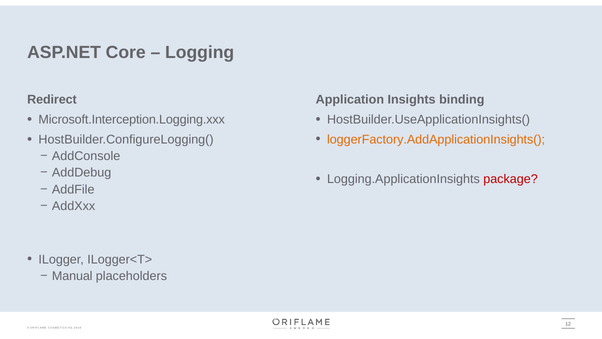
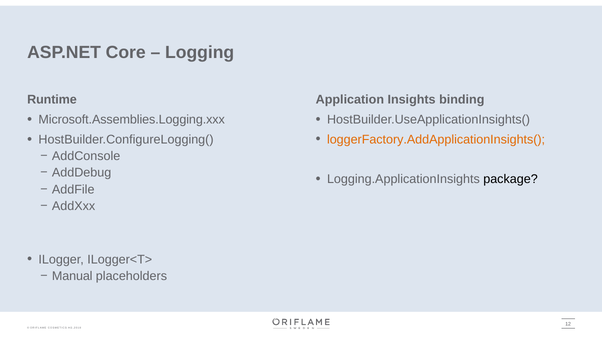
Redirect: Redirect -> Runtime
Microsoft.Interception.Logging.xxx: Microsoft.Interception.Logging.xxx -> Microsoft.Assemblies.Logging.xxx
package colour: red -> black
